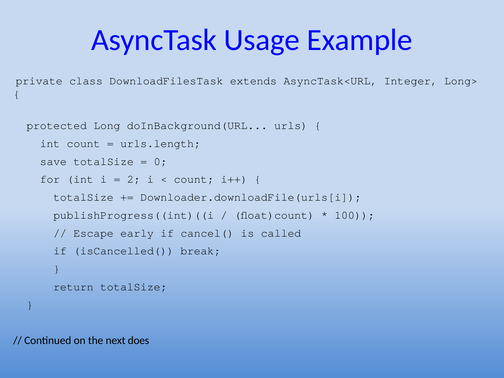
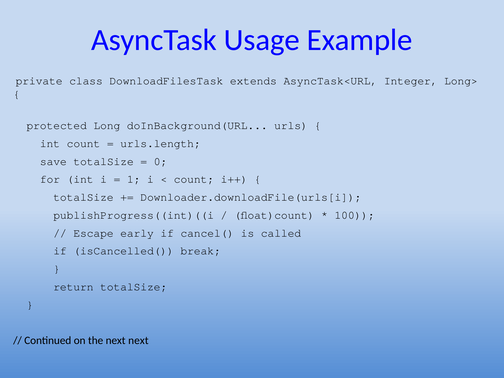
2: 2 -> 1
next does: does -> next
